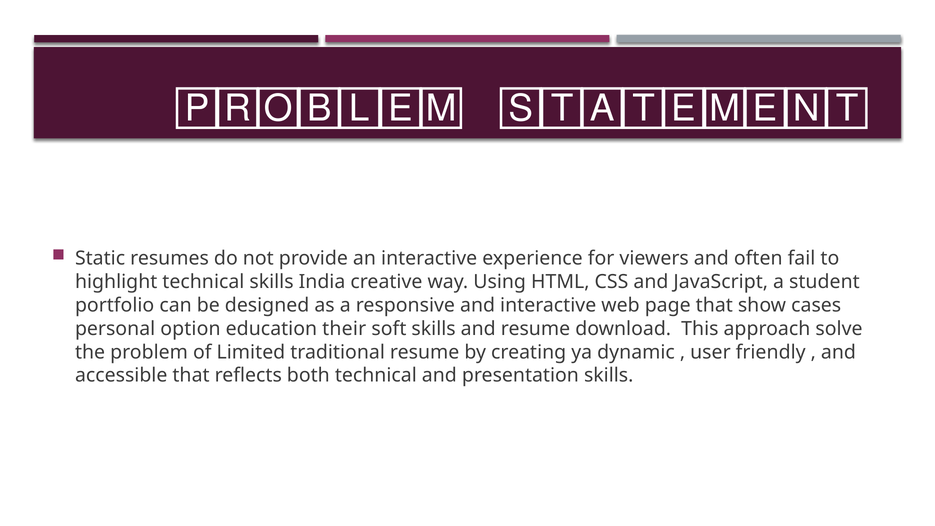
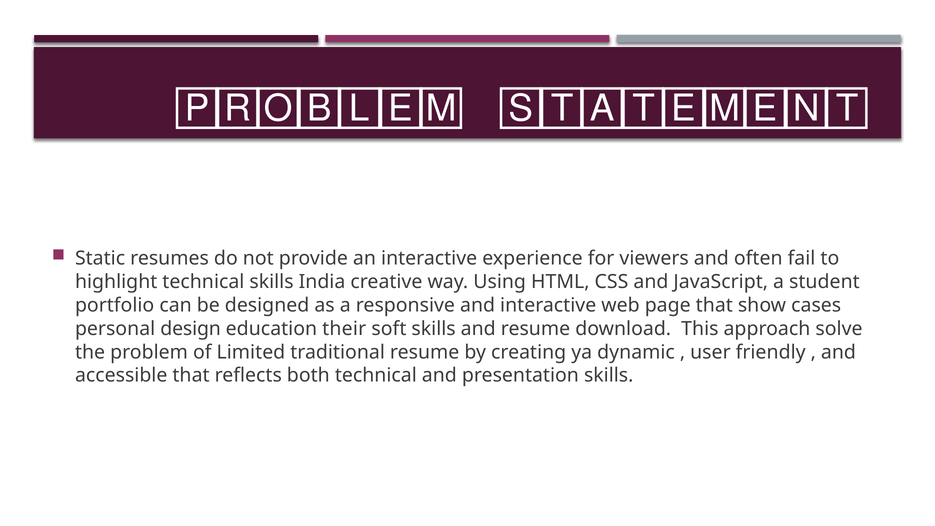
option: option -> design
